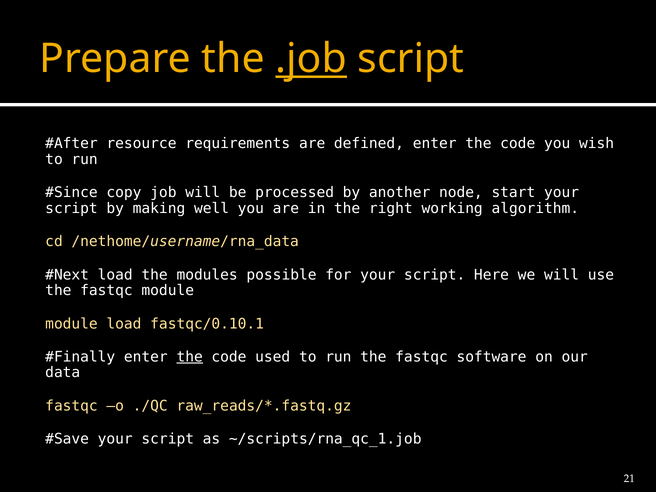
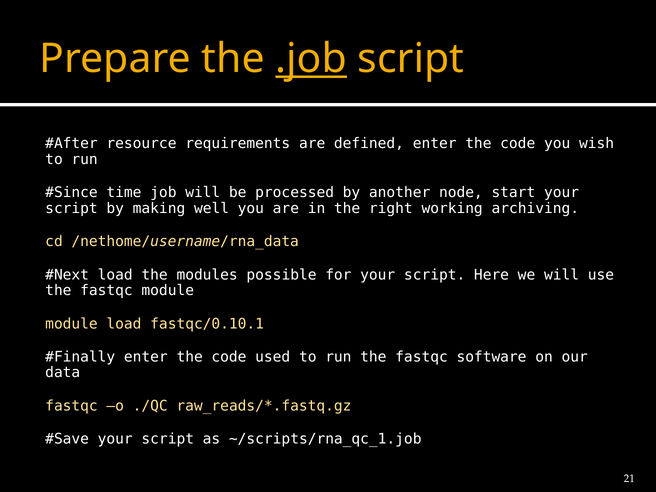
copy: copy -> time
algorithm: algorithm -> archiving
the at (190, 357) underline: present -> none
